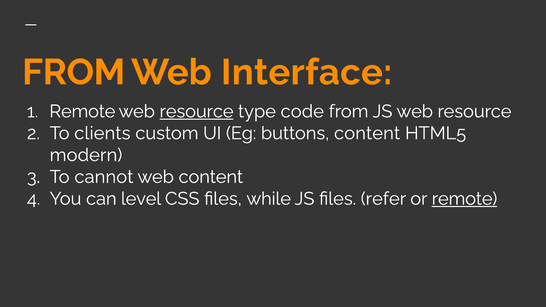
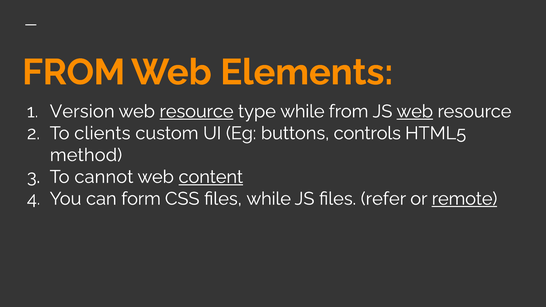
Interface: Interface -> Elements
Remote at (82, 111): Remote -> Version
type code: code -> while
web at (415, 111) underline: none -> present
buttons content: content -> controls
modern: modern -> method
content at (211, 177) underline: none -> present
level: level -> form
